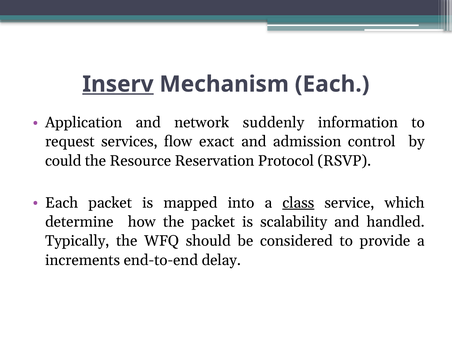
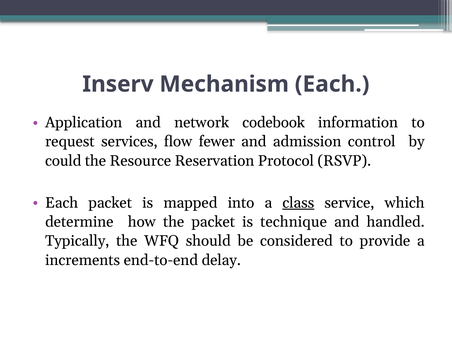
Inserv underline: present -> none
suddenly: suddenly -> codebook
exact: exact -> fewer
scalability: scalability -> technique
